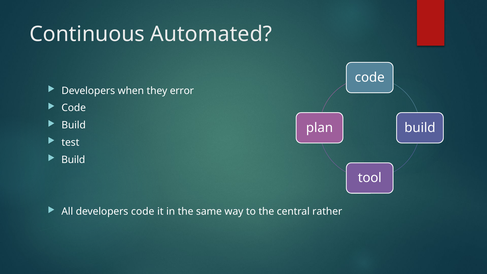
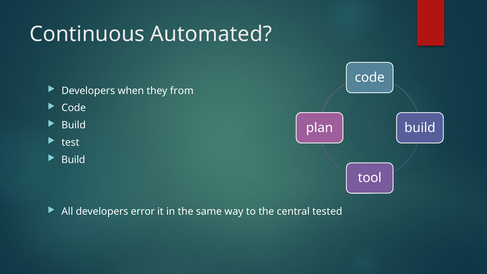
error: error -> from
developers code: code -> error
rather: rather -> tested
